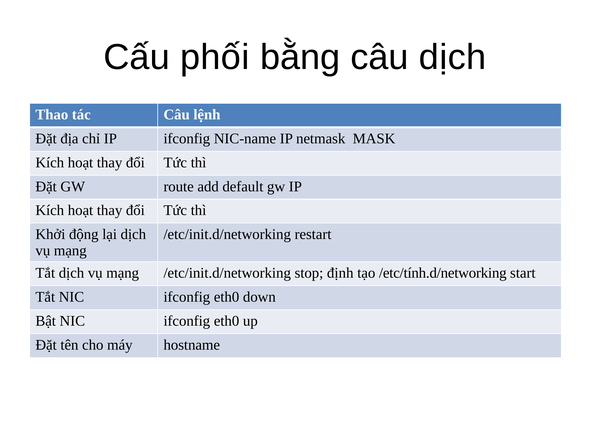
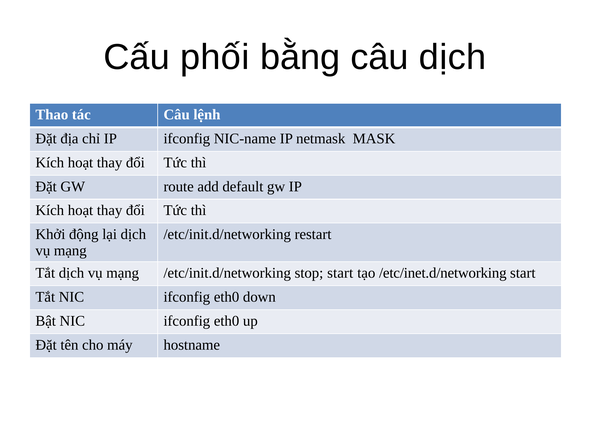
stop định: định -> start
/etc/tính.d/networking: /etc/tính.d/networking -> /etc/inet.d/networking
